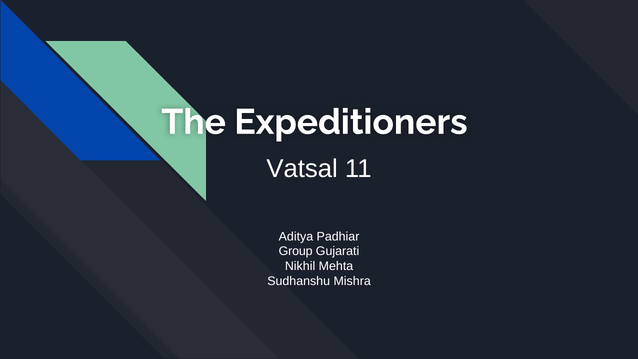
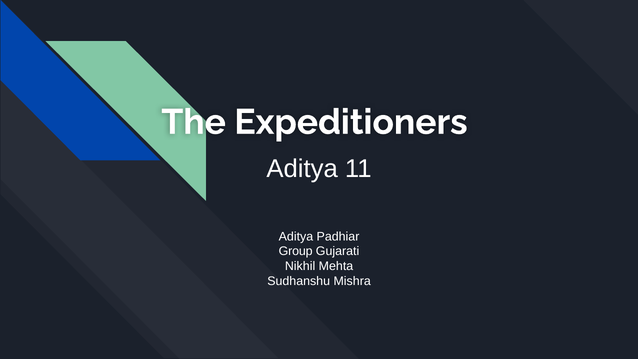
Vatsal at (302, 169): Vatsal -> Aditya
